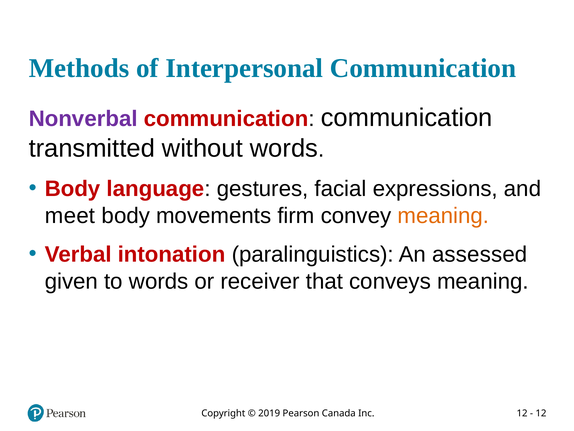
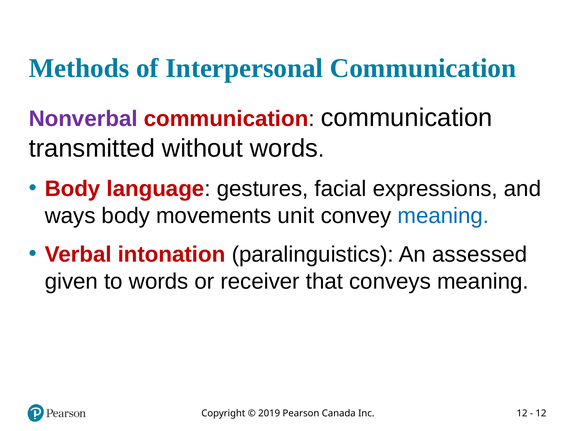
meet: meet -> ways
firm: firm -> unit
meaning at (443, 215) colour: orange -> blue
